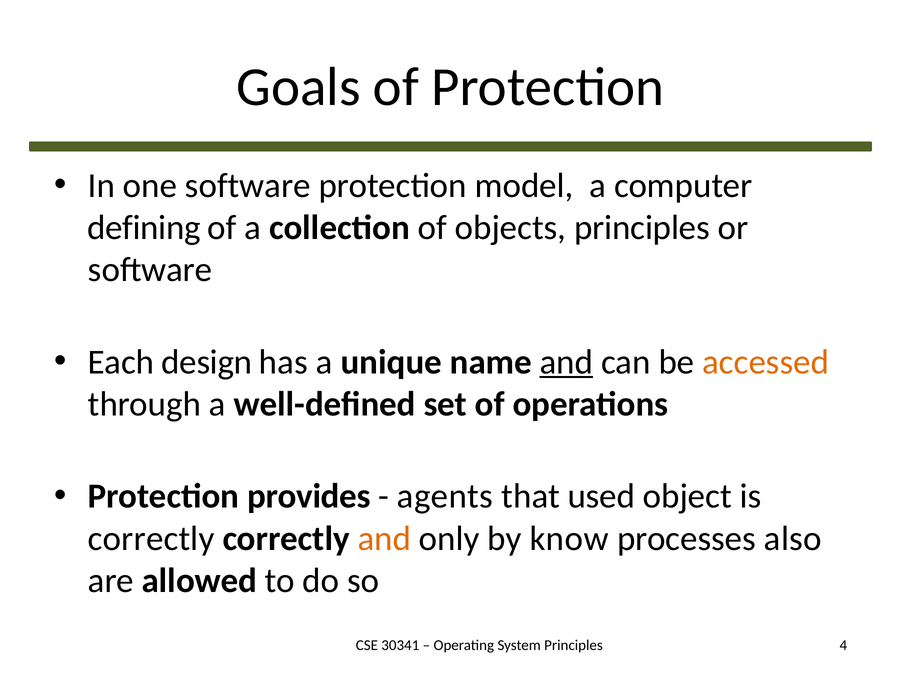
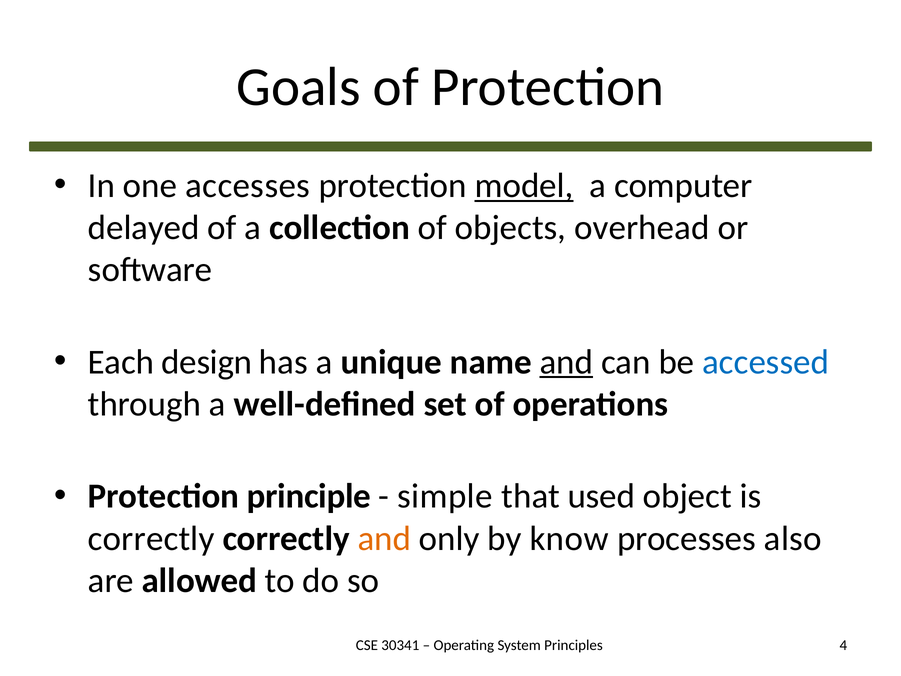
one software: software -> accesses
model underline: none -> present
defining: defining -> delayed
objects principles: principles -> overhead
accessed colour: orange -> blue
provides: provides -> principle
agents: agents -> simple
